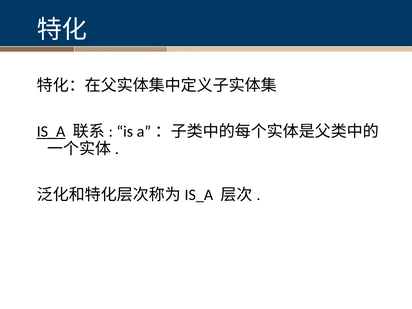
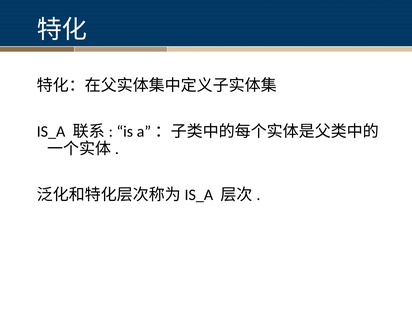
IS_A underline: present -> none
